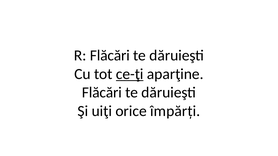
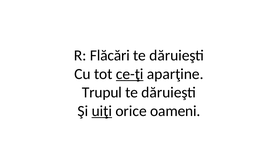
Flăcări at (102, 93): Flăcări -> Trupul
uiţi underline: none -> present
împărți: împărți -> oameni
